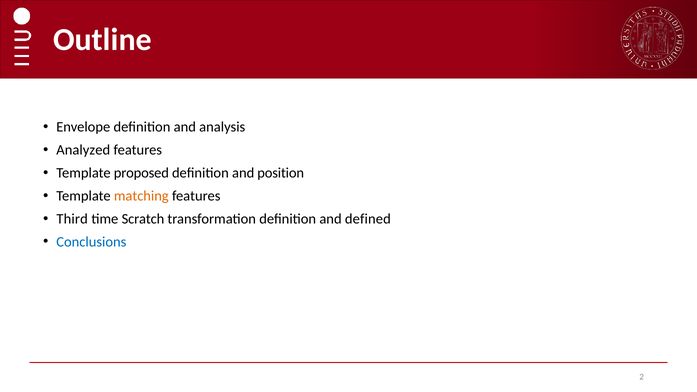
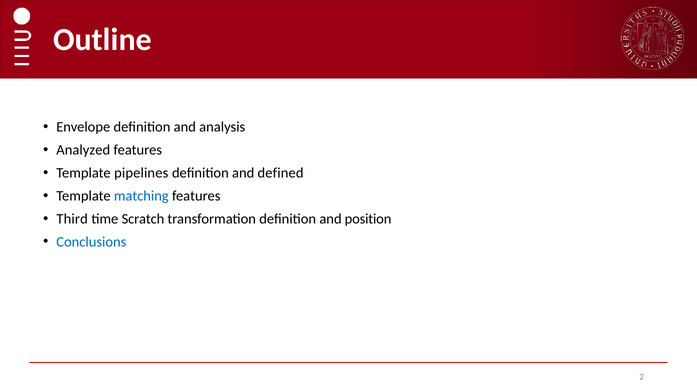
proposed: proposed -> pipelines
position: position -> defined
matching colour: orange -> blue
defined: defined -> position
